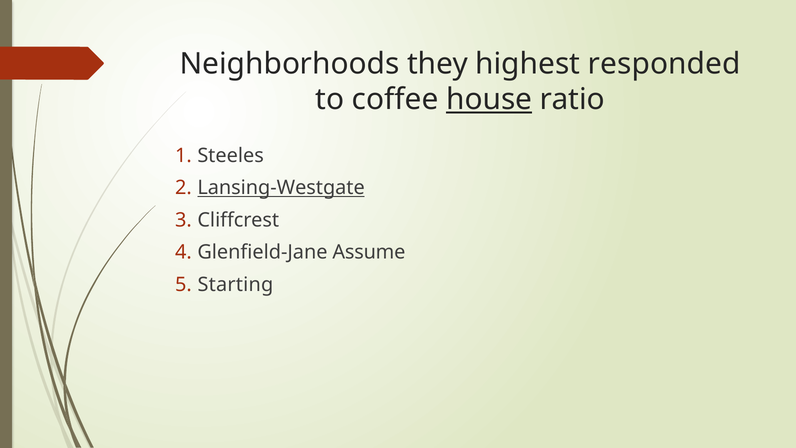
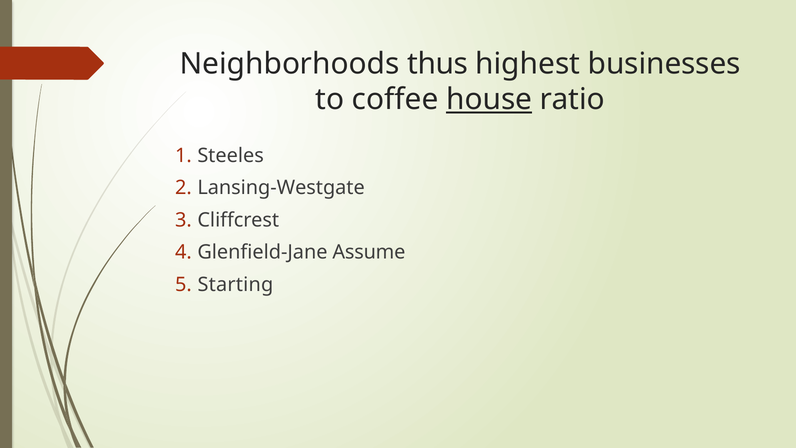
they: they -> thus
responded: responded -> businesses
Lansing-Westgate underline: present -> none
